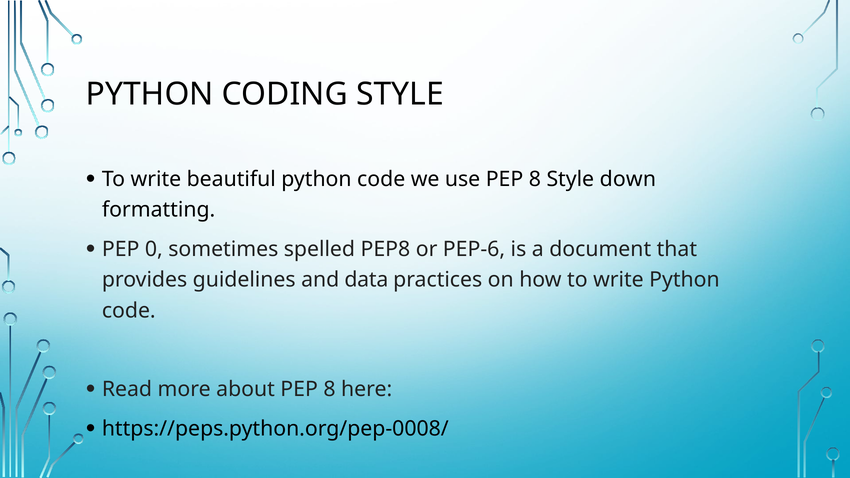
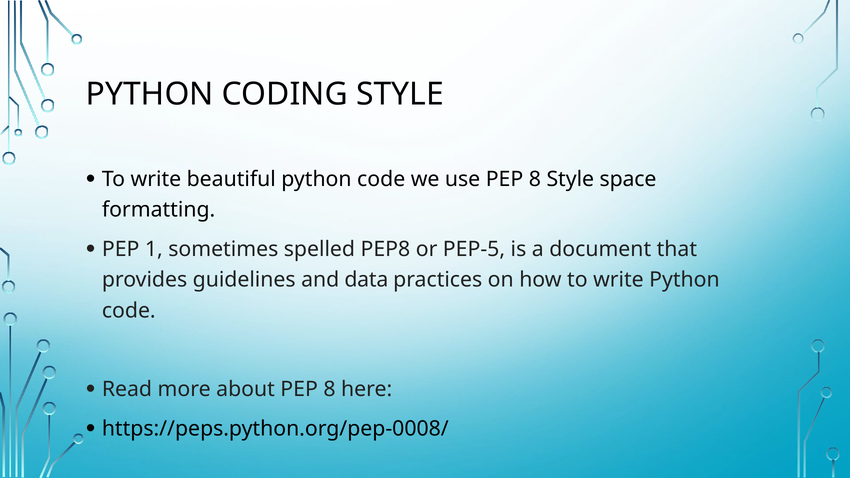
down: down -> space
0: 0 -> 1
PEP-6: PEP-6 -> PEP-5
